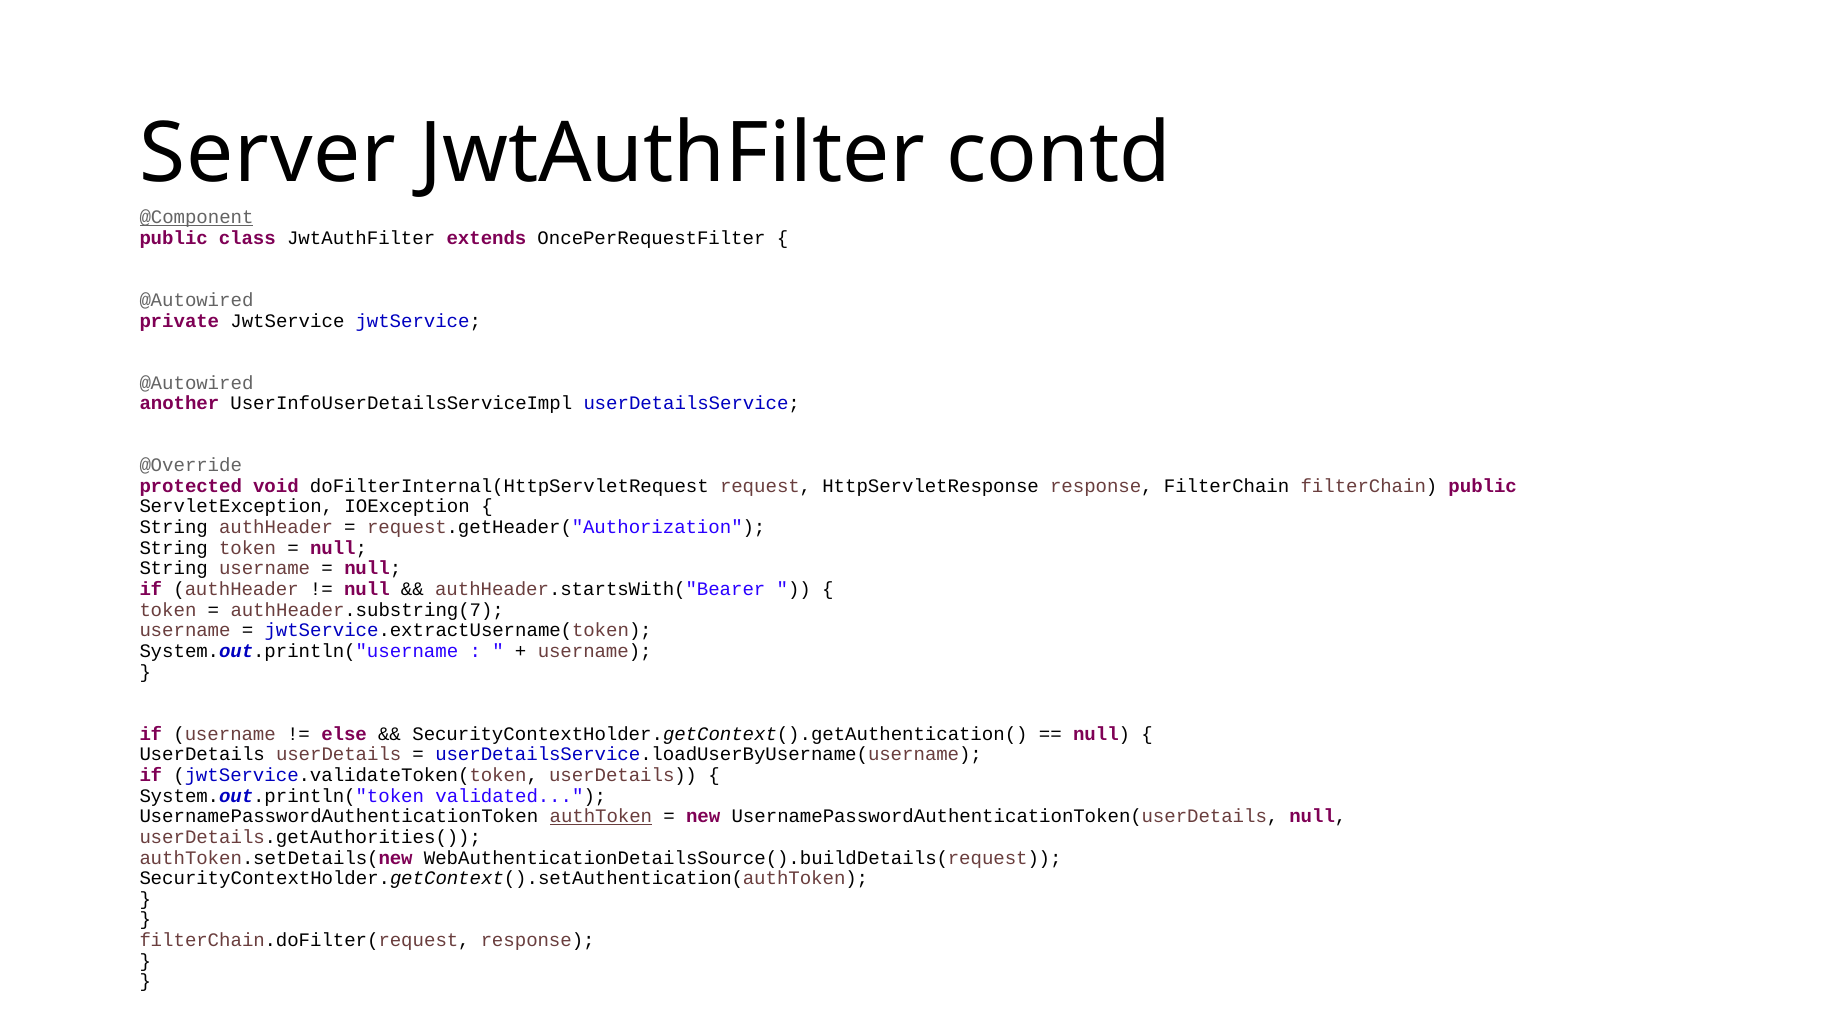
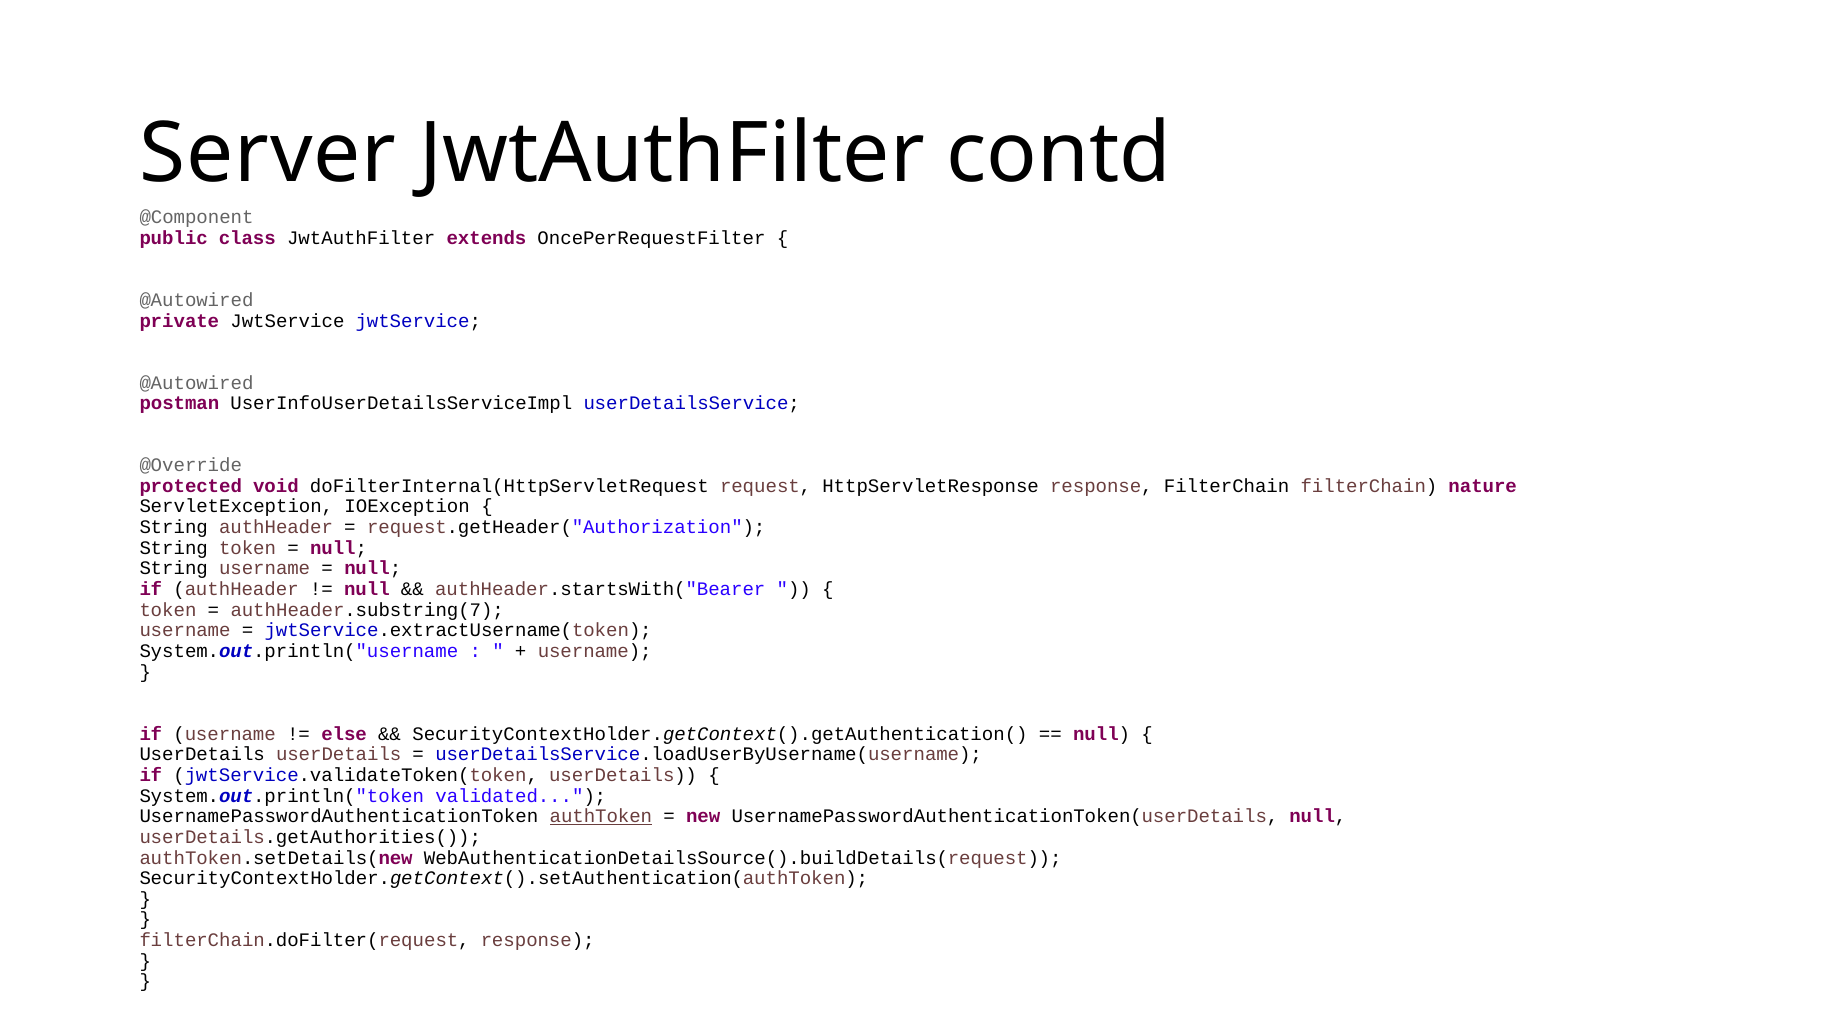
@Component underline: present -> none
another: another -> postman
filterChain public: public -> nature
